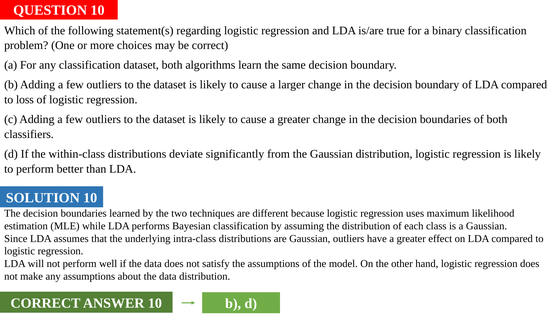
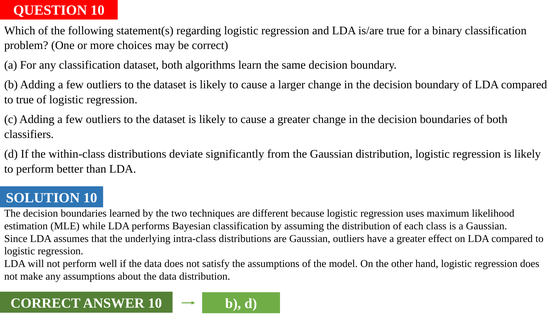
to loss: loss -> true
